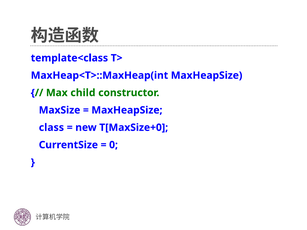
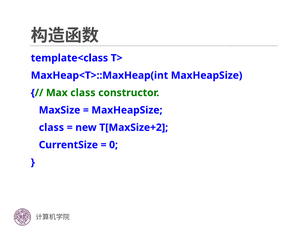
Max child: child -> class
T[MaxSize+0: T[MaxSize+0 -> T[MaxSize+2
